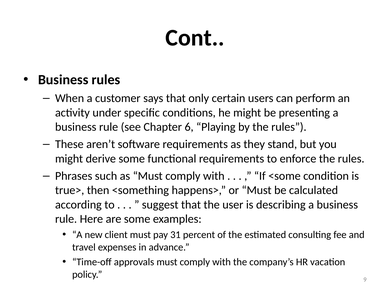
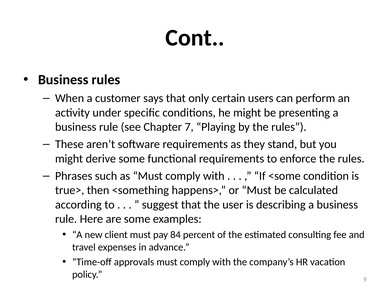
6: 6 -> 7
31: 31 -> 84
